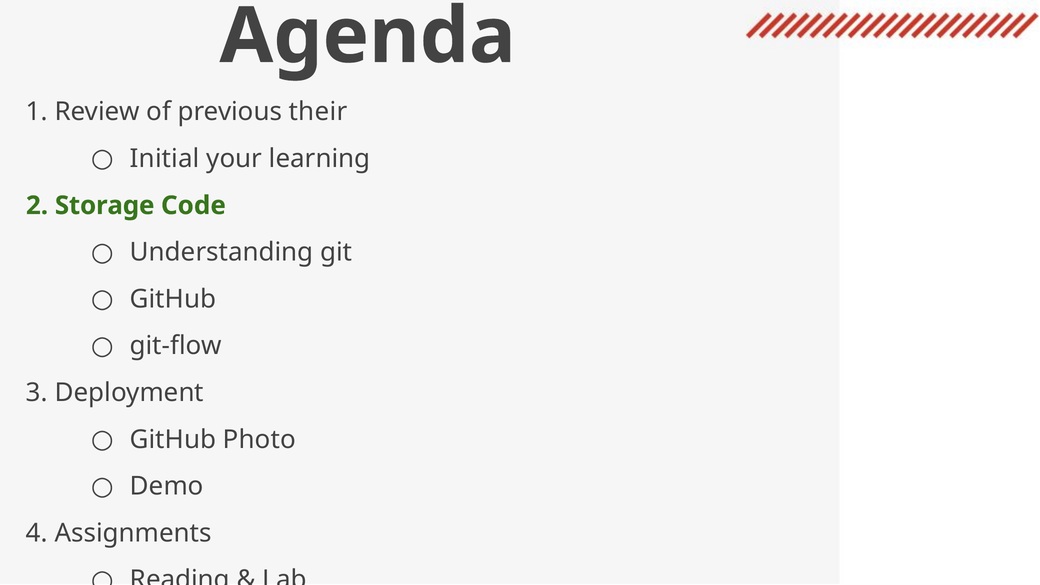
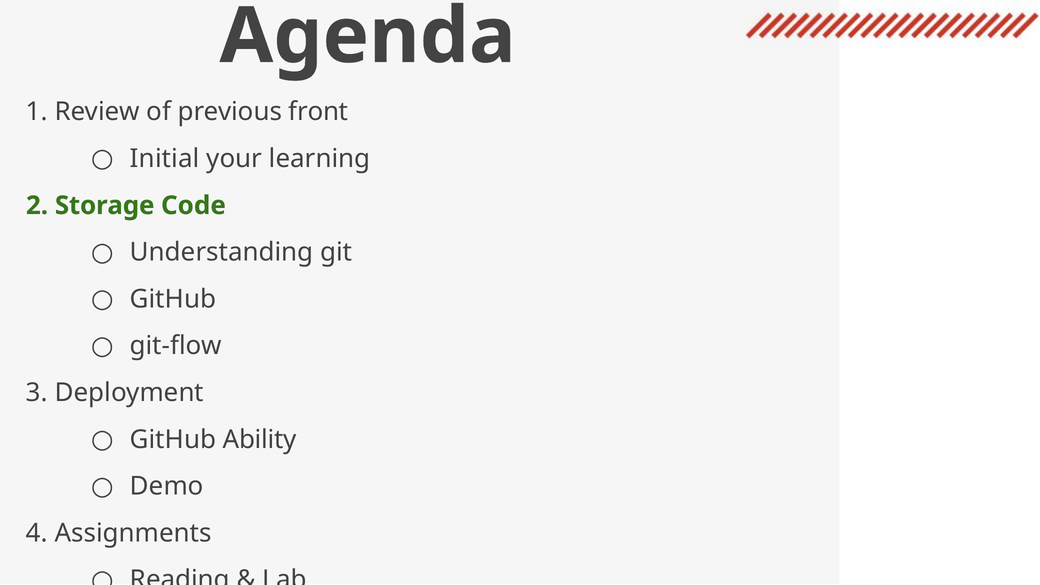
their: their -> front
Photo: Photo -> Ability
